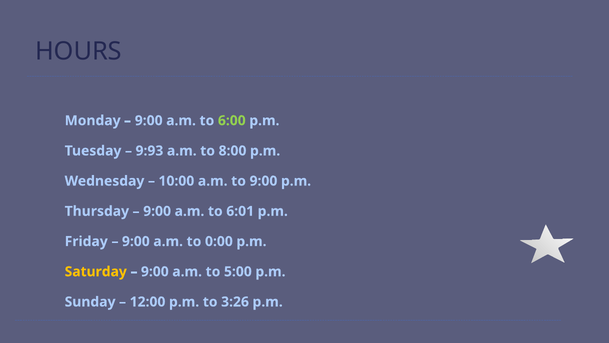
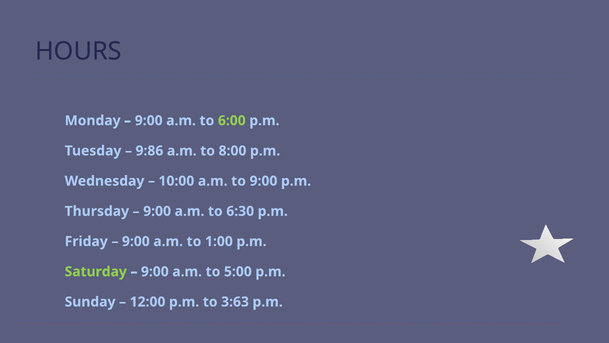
9:93: 9:93 -> 9:86
6:01: 6:01 -> 6:30
0:00: 0:00 -> 1:00
Saturday colour: yellow -> light green
3:26: 3:26 -> 3:63
